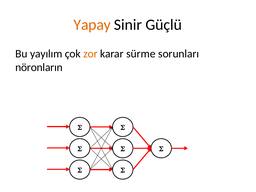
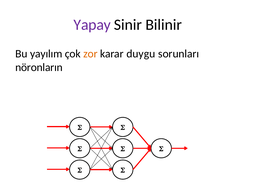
Yapay colour: orange -> purple
Güçlü: Güçlü -> Bilinir
sürme: sürme -> duygu
